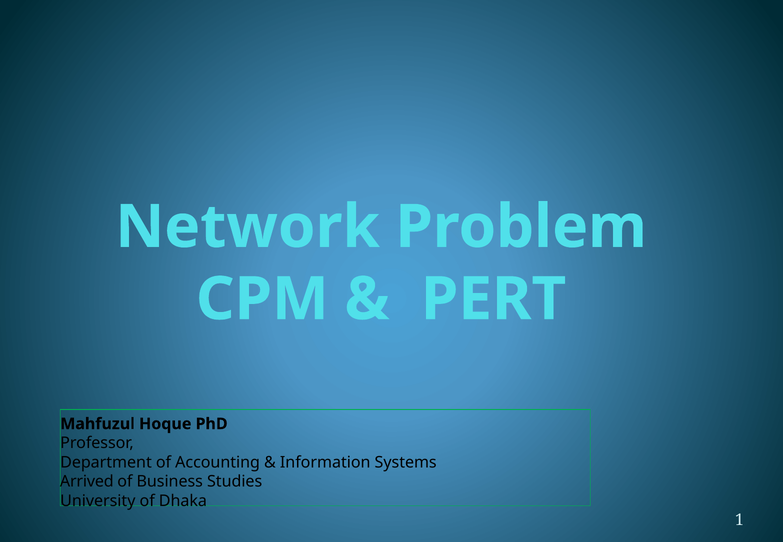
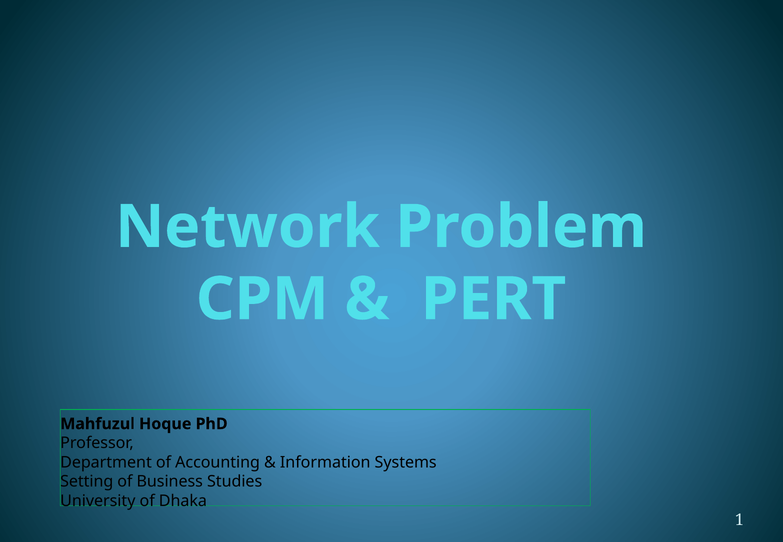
Arrived: Arrived -> Setting
